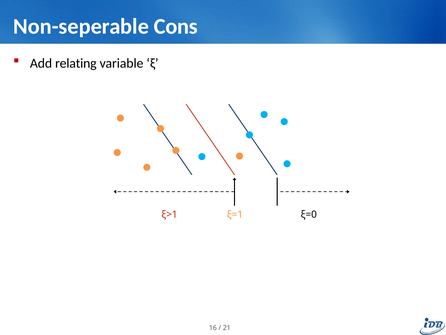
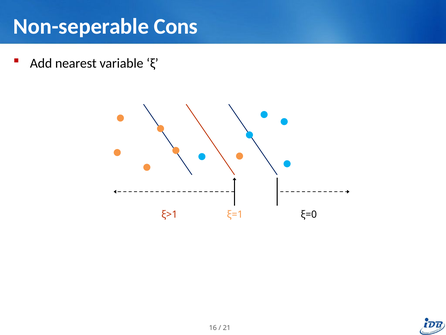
relating: relating -> nearest
